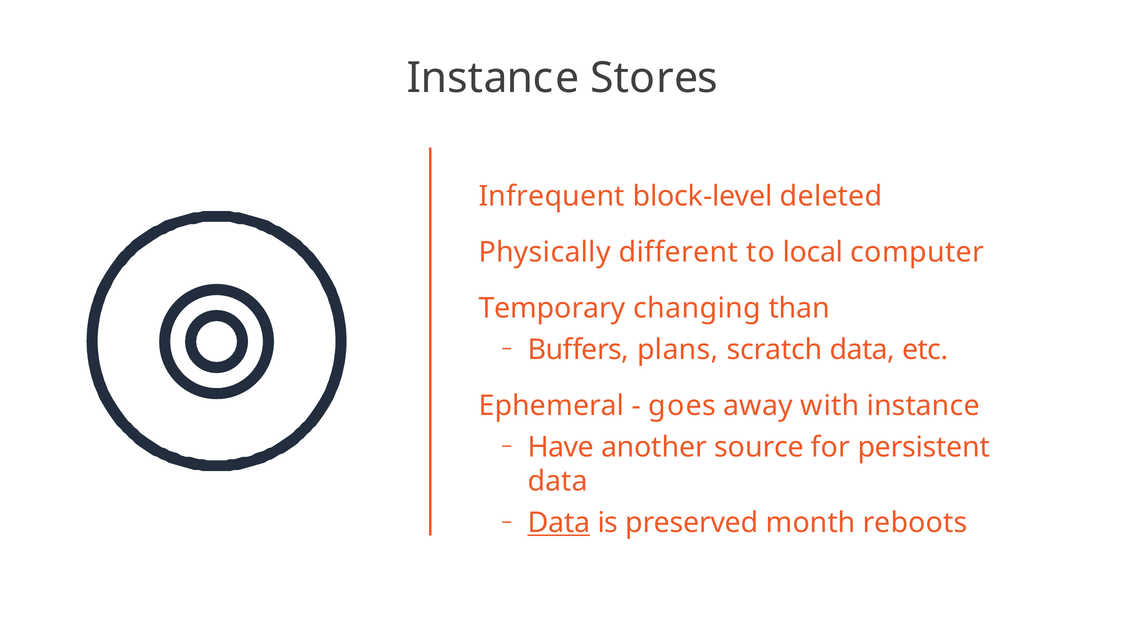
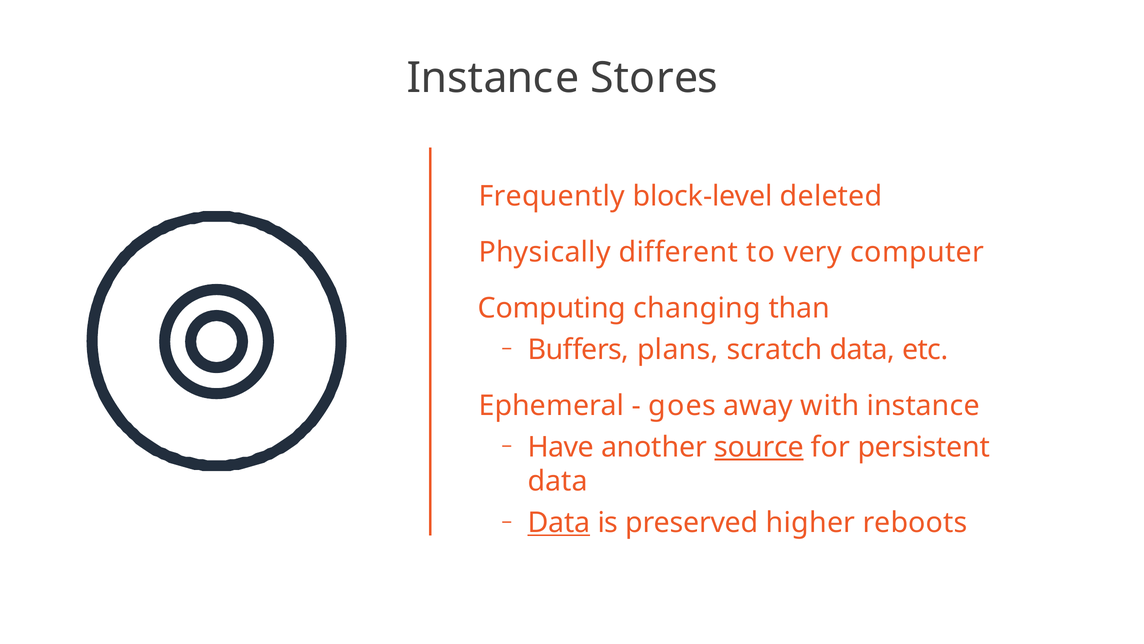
Infrequent: Infrequent -> Frequently
local: local -> very
Temporary: Temporary -> Computing
source underline: none -> present
month: month -> higher
